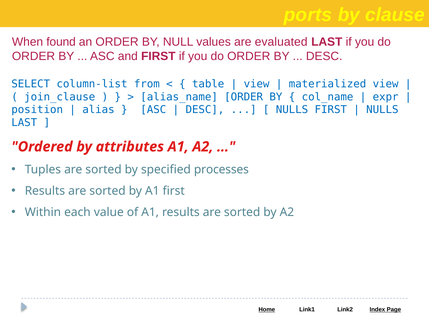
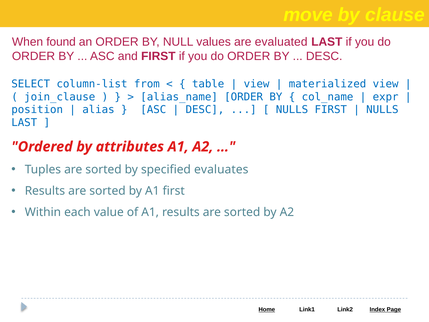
ports: ports -> move
processes: processes -> evaluates
